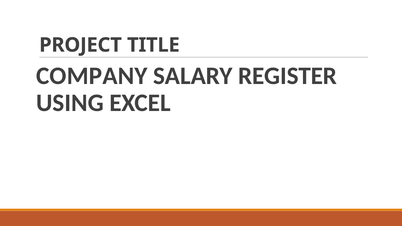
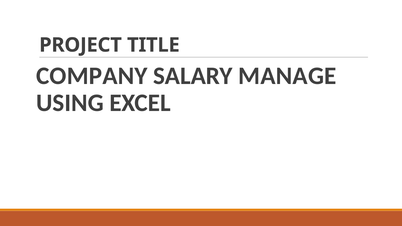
REGISTER: REGISTER -> MANAGE
